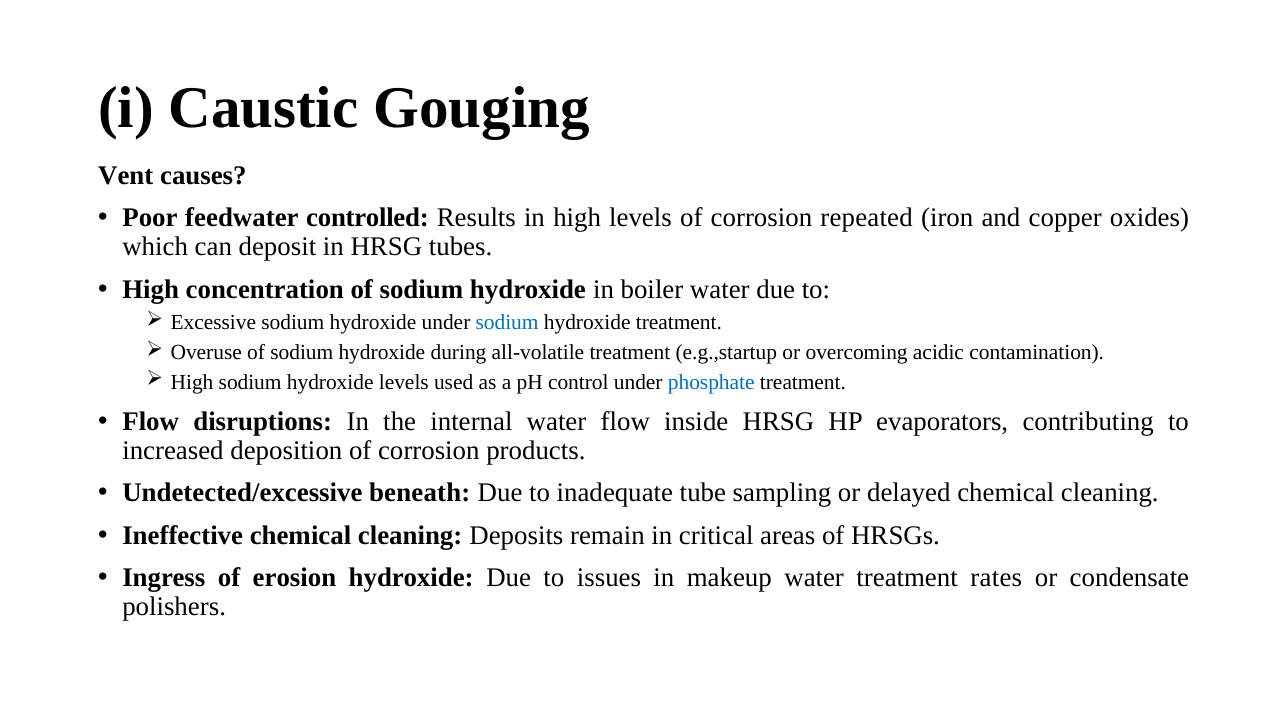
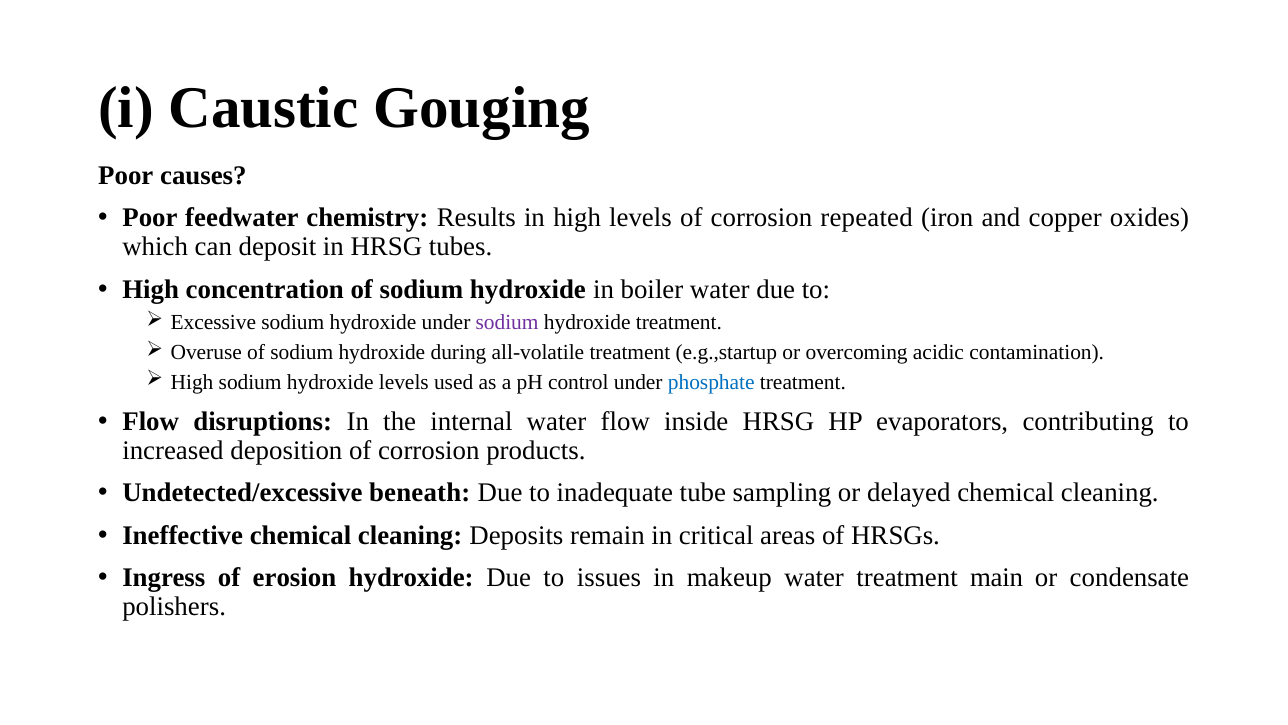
Vent at (126, 175): Vent -> Poor
controlled: controlled -> chemistry
sodium at (507, 322) colour: blue -> purple
rates: rates -> main
